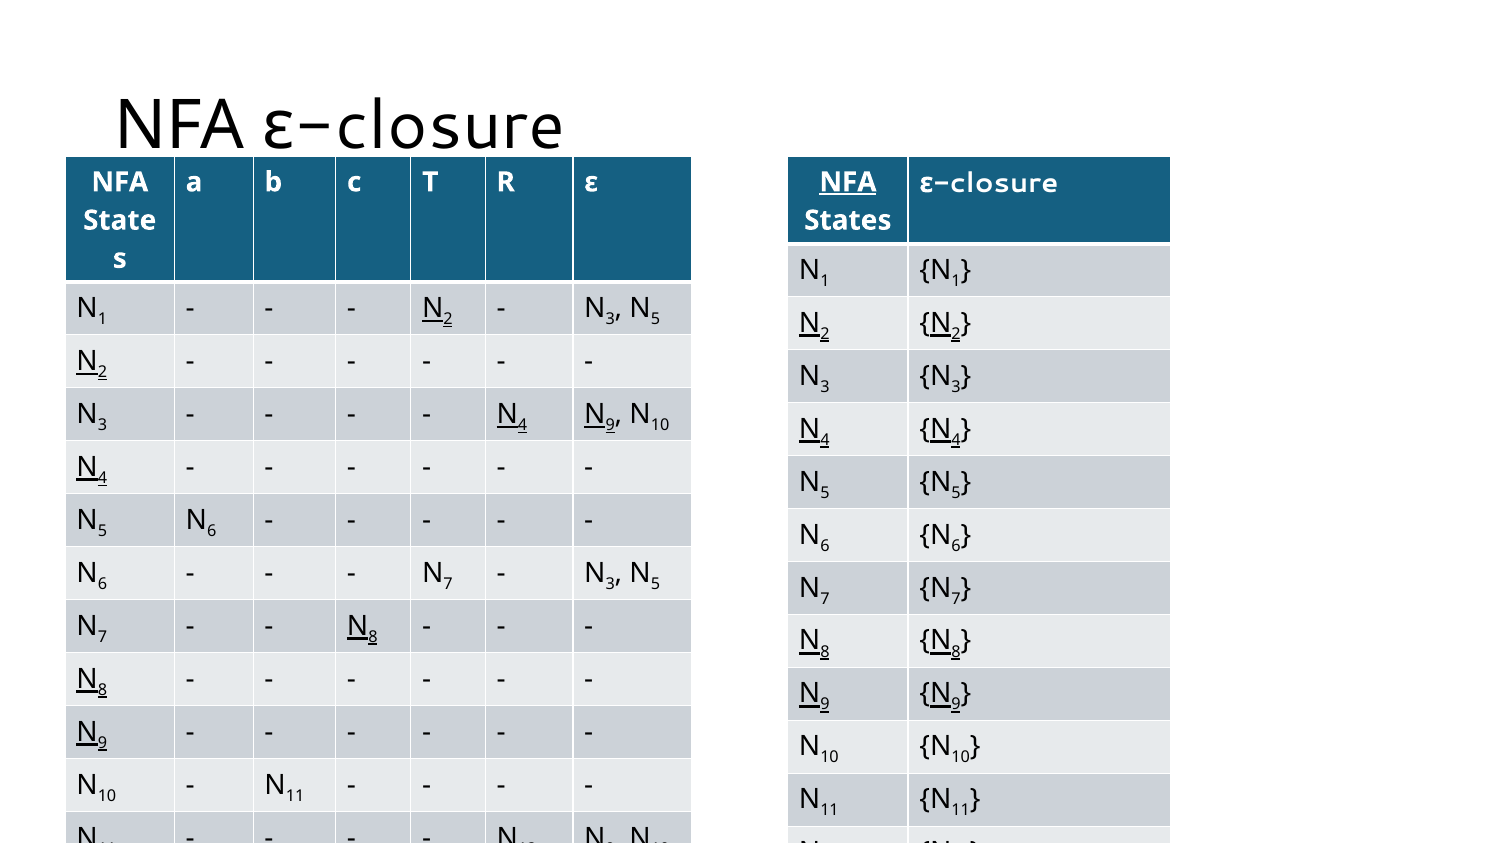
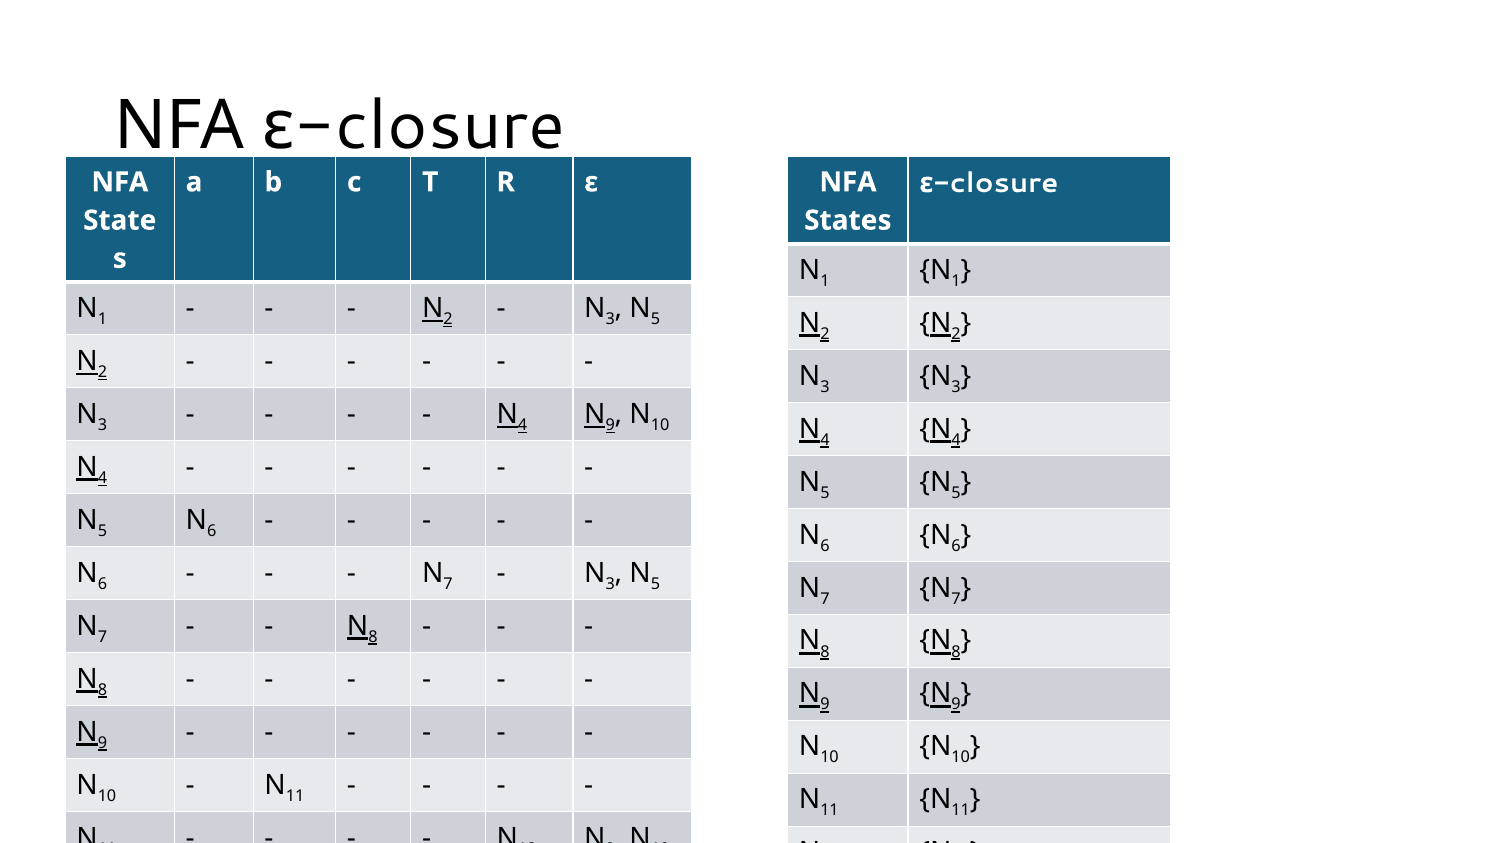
NFA at (848, 182) underline: present -> none
